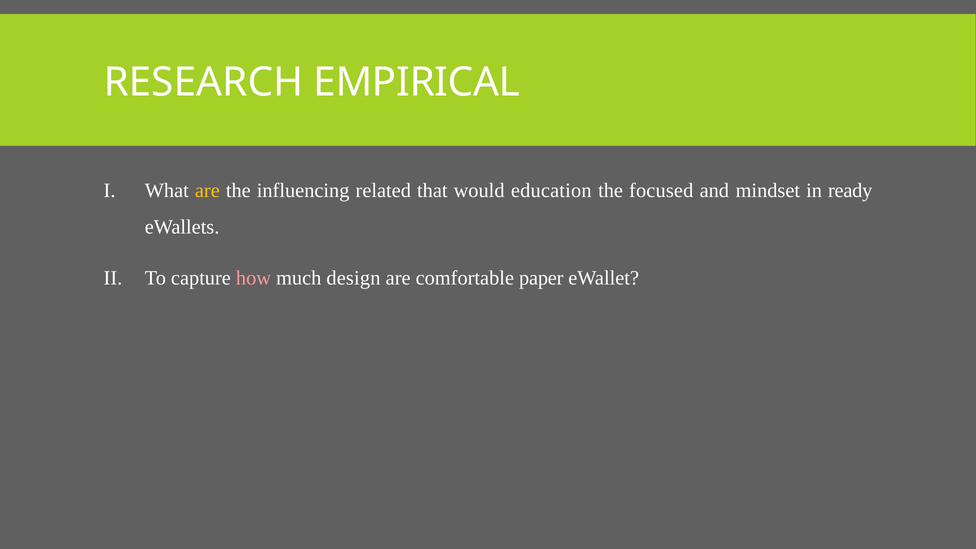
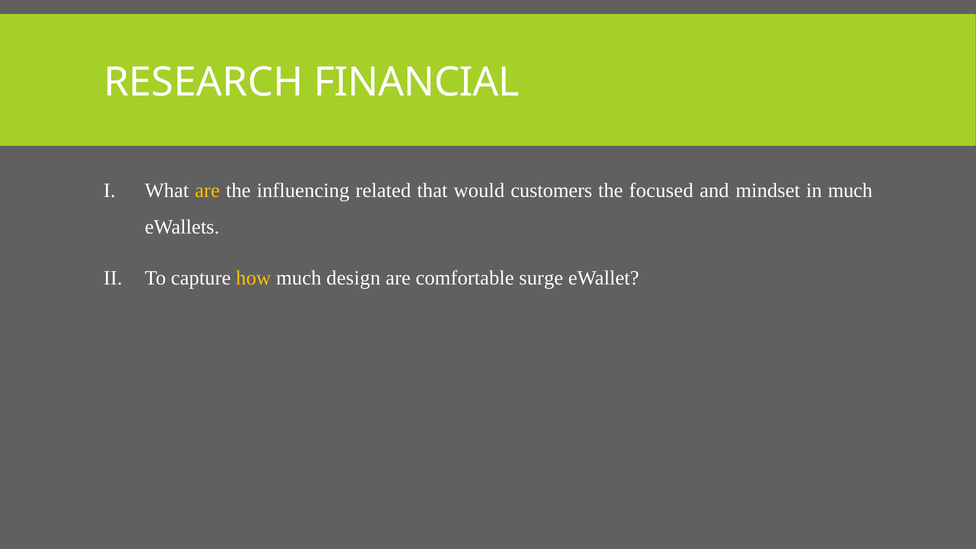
EMPIRICAL: EMPIRICAL -> FINANCIAL
education: education -> customers
in ready: ready -> much
how colour: pink -> yellow
paper: paper -> surge
